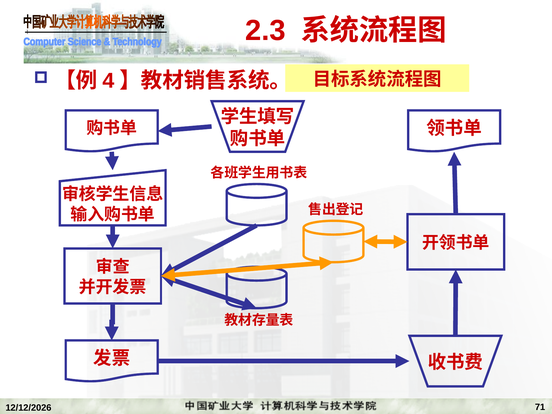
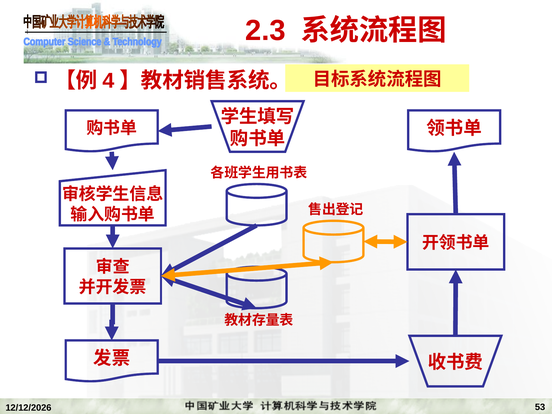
71: 71 -> 53
